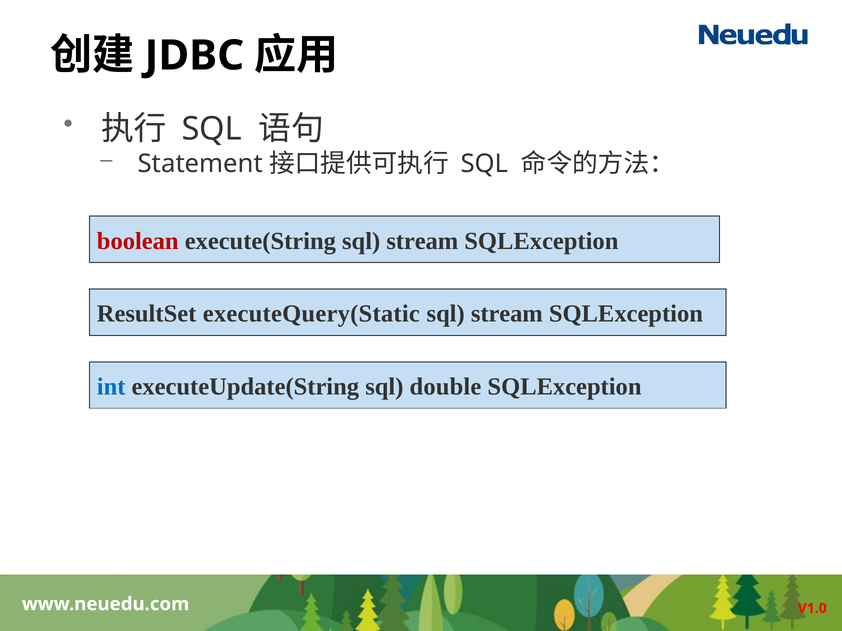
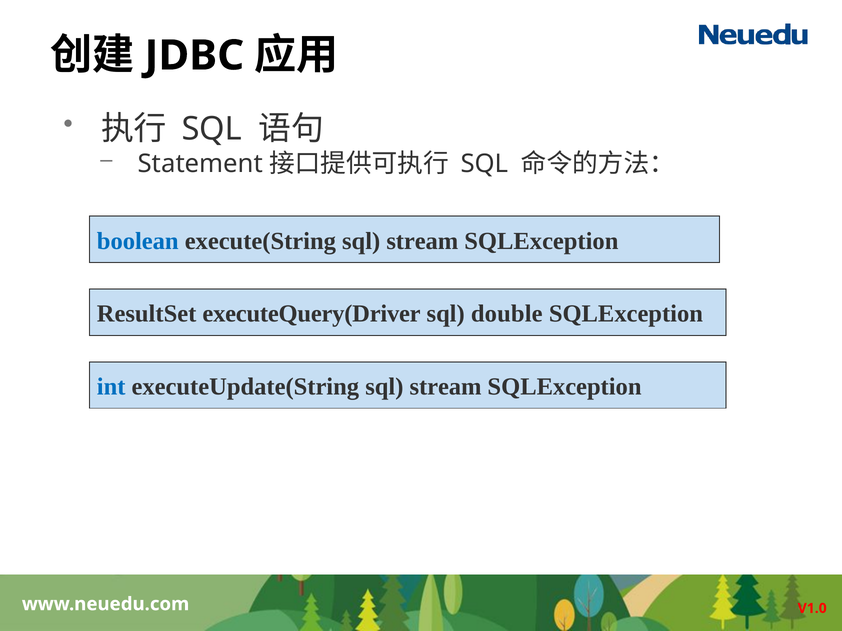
boolean colour: red -> blue
executeQuery(Static: executeQuery(Static -> executeQuery(Driver
stream at (507, 314): stream -> double
executeUpdate(String sql double: double -> stream
